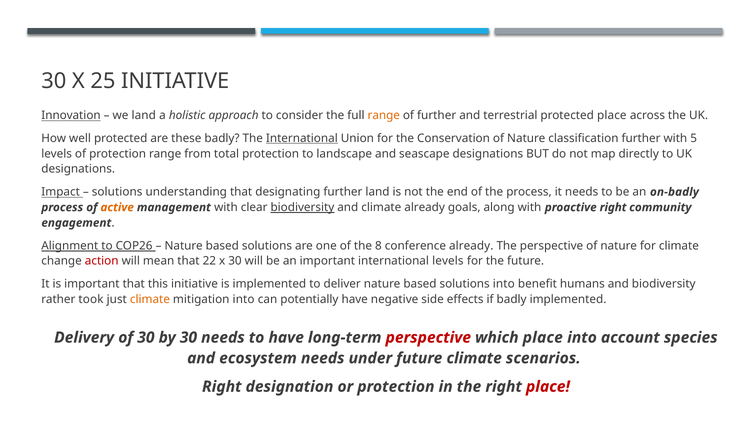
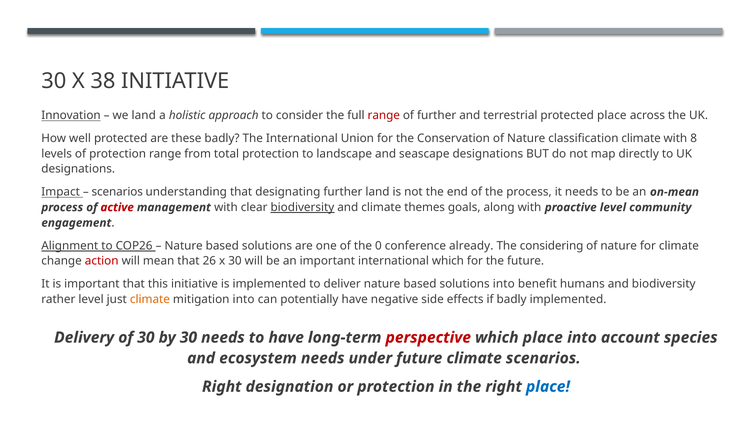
25: 25 -> 38
range at (384, 115) colour: orange -> red
International at (302, 138) underline: present -> none
classification further: further -> climate
5: 5 -> 8
solutions at (117, 192): solutions -> scenarios
on-badly: on-badly -> on-mean
active colour: orange -> red
climate already: already -> themes
proactive right: right -> level
8: 8 -> 0
The perspective: perspective -> considering
22: 22 -> 26
international levels: levels -> which
rather took: took -> level
place at (548, 387) colour: red -> blue
